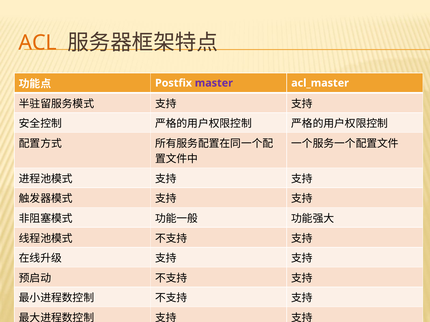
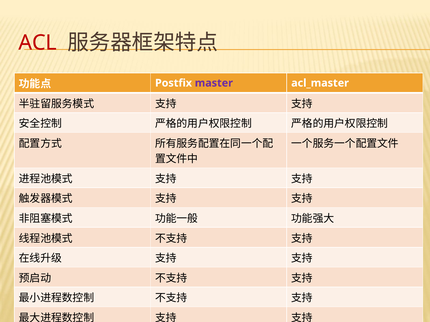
ACL colour: orange -> red
